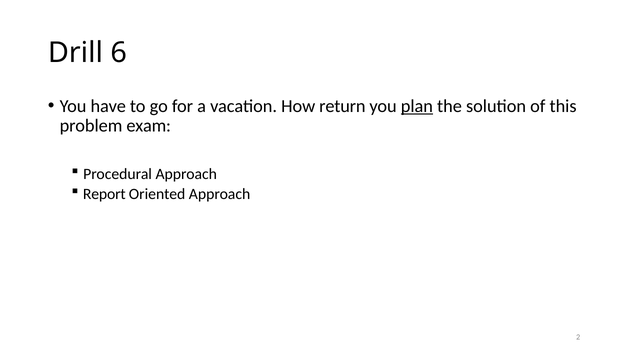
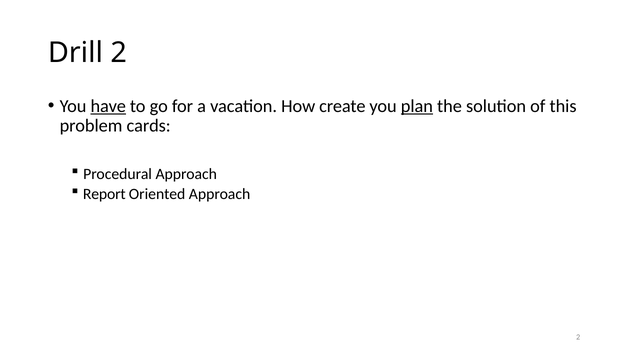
Drill 6: 6 -> 2
have underline: none -> present
return: return -> create
exam: exam -> cards
